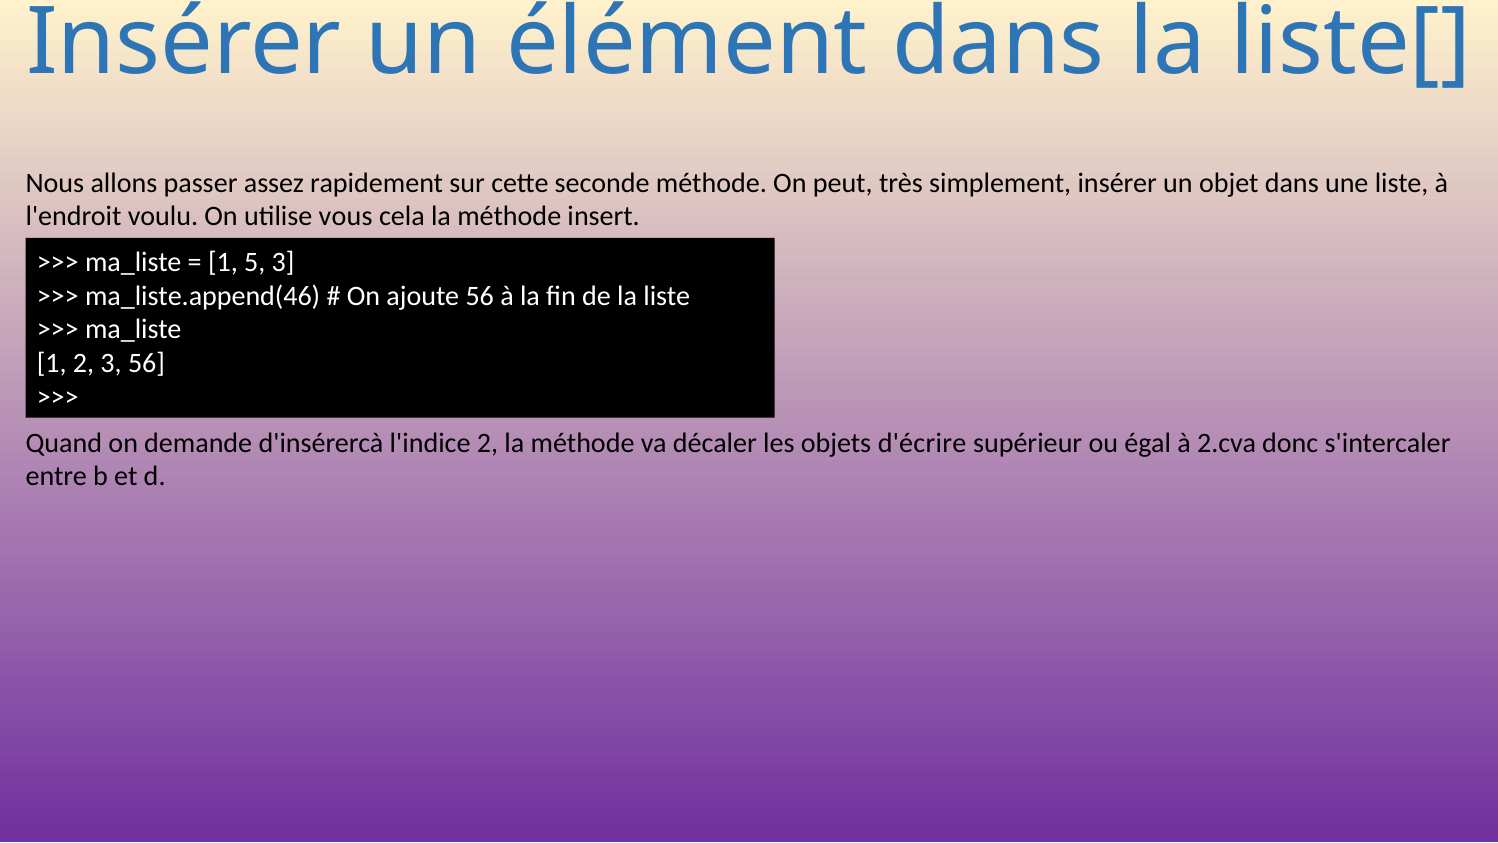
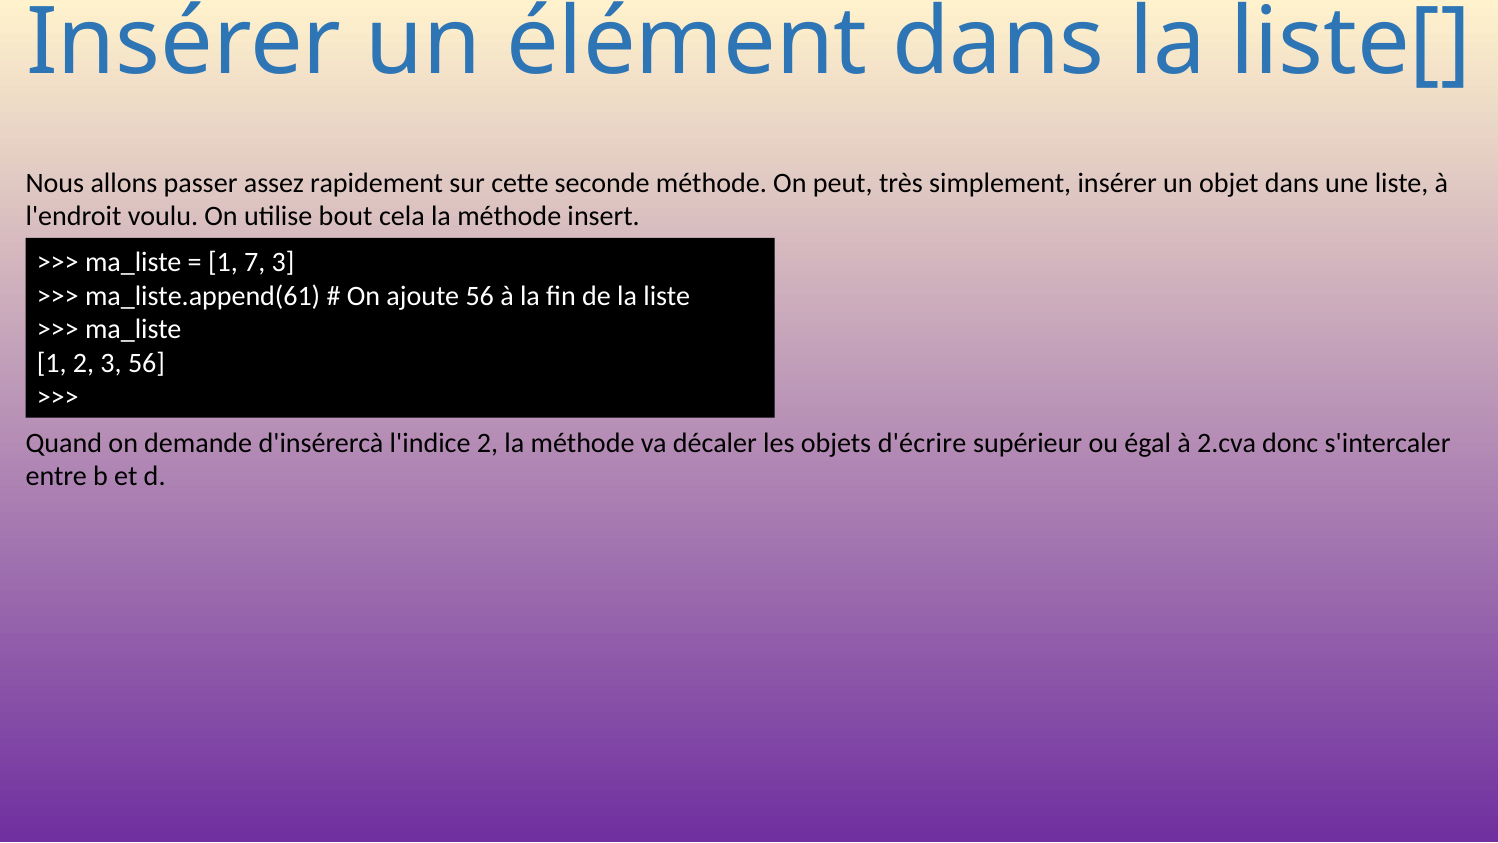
vous: vous -> bout
5: 5 -> 7
ma_liste.append(46: ma_liste.append(46 -> ma_liste.append(61
